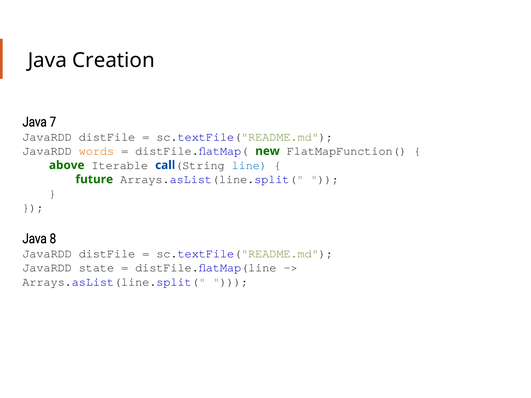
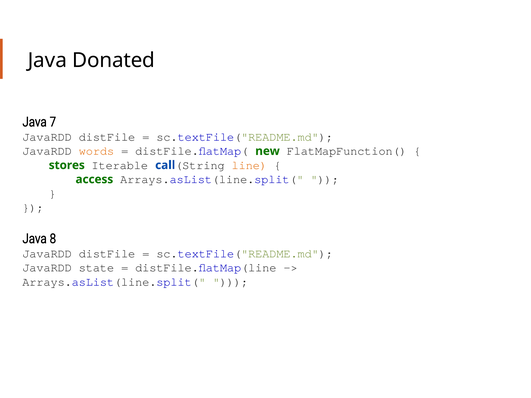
Creation: Creation -> Donated
above: above -> stores
line colour: blue -> orange
future: future -> access
